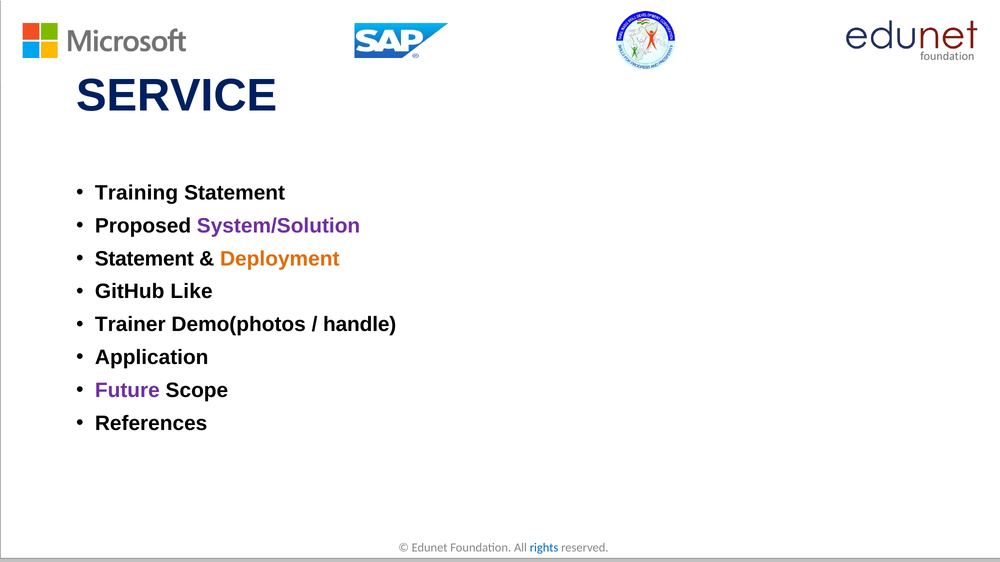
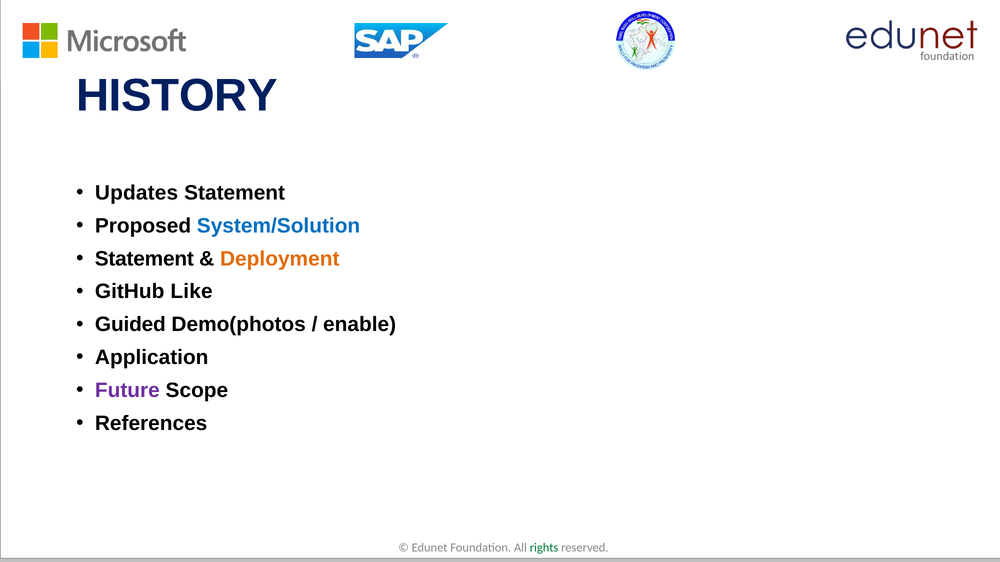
SERVICE: SERVICE -> HISTORY
Training: Training -> Updates
System/Solution colour: purple -> blue
Trainer: Trainer -> Guided
handle: handle -> enable
rights colour: blue -> green
